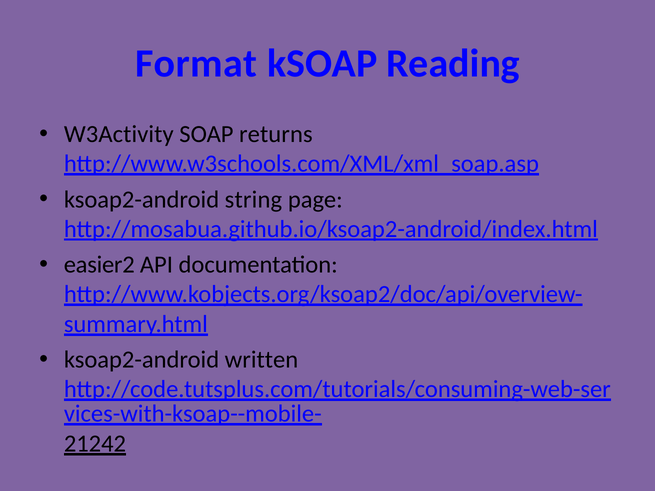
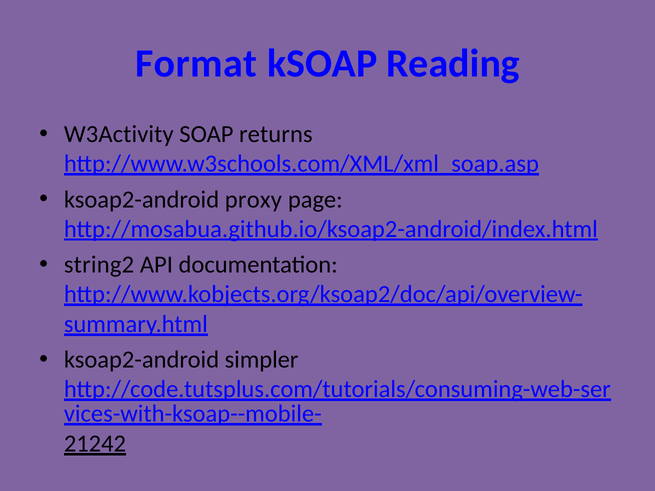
string: string -> proxy
easier2: easier2 -> string2
written: written -> simpler
